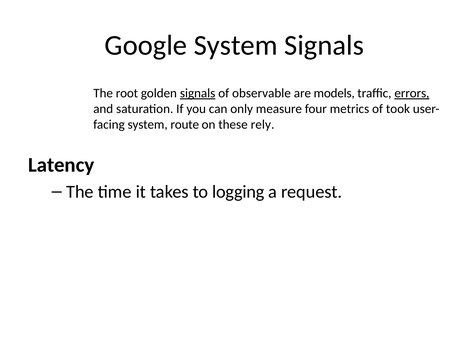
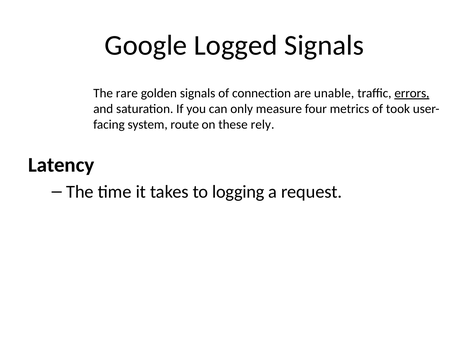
Google System: System -> Logged
root: root -> rare
signals at (198, 93) underline: present -> none
observable: observable -> connection
models: models -> unable
